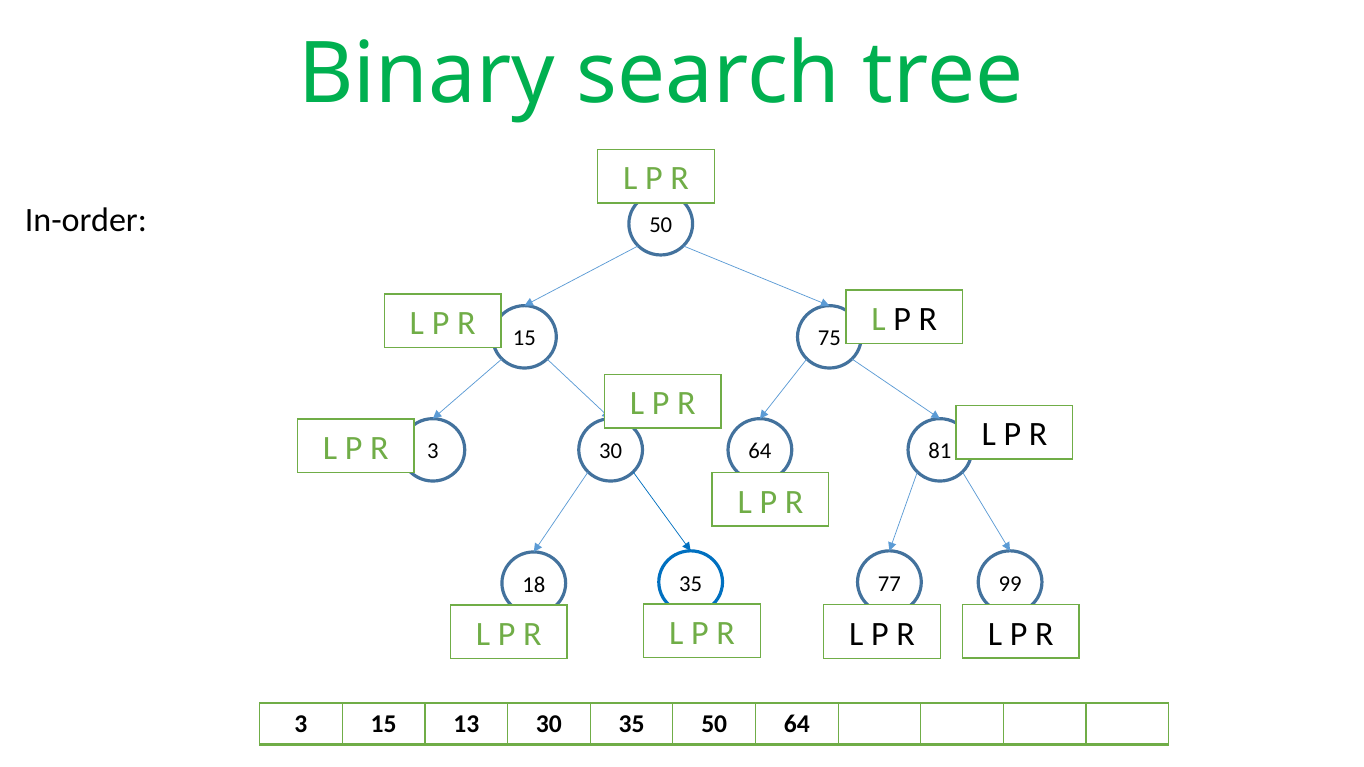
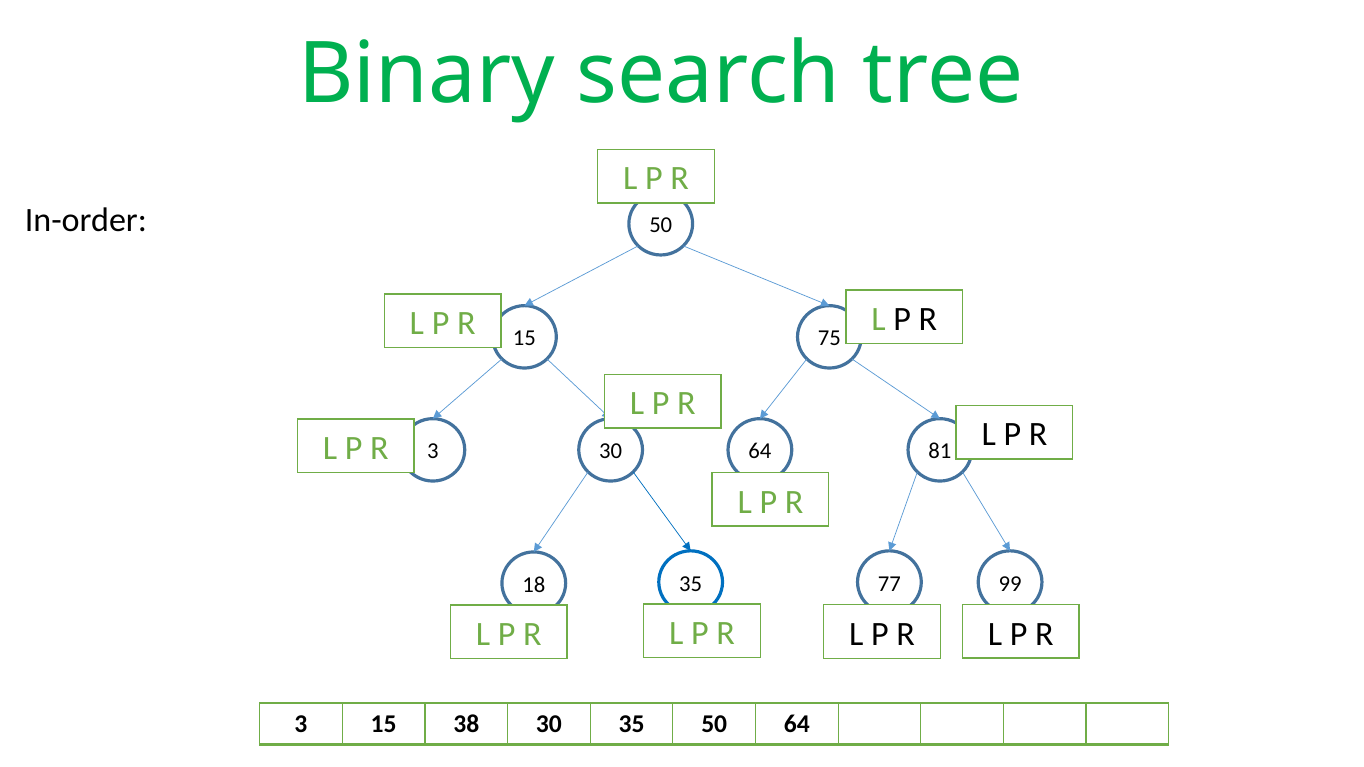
13: 13 -> 38
